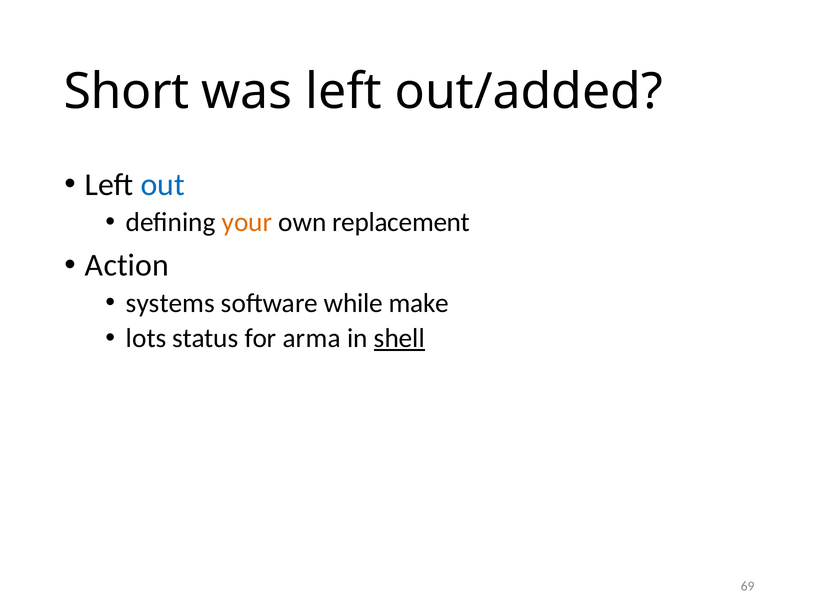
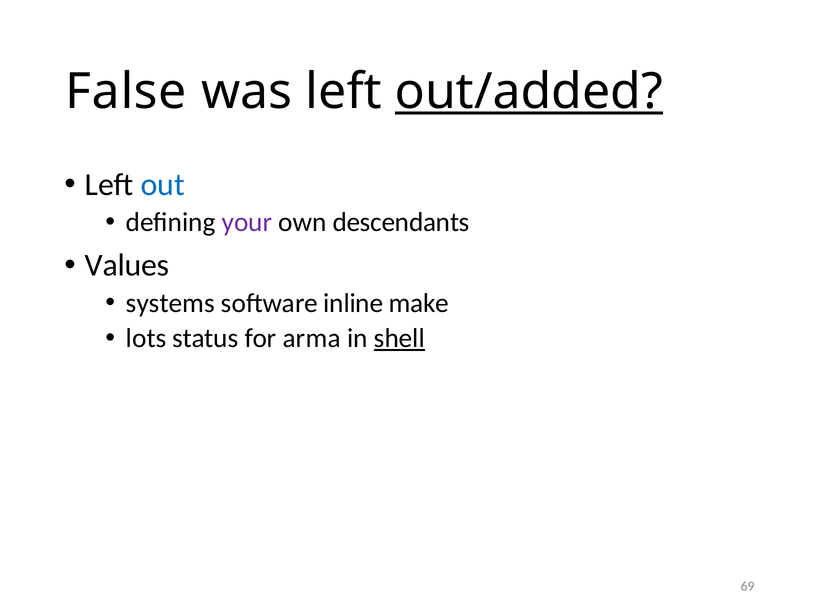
Short: Short -> False
out/added underline: none -> present
your colour: orange -> purple
replacement: replacement -> descendants
Action: Action -> Values
while: while -> inline
